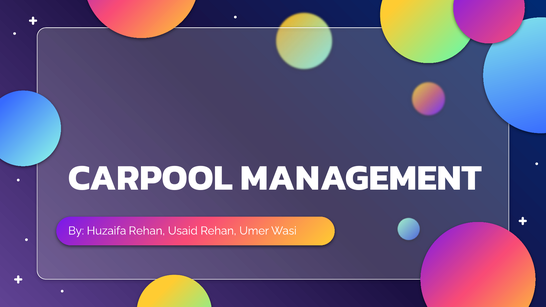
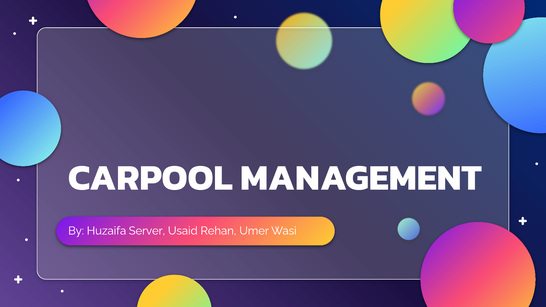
Huzaifa Rehan: Rehan -> Server
